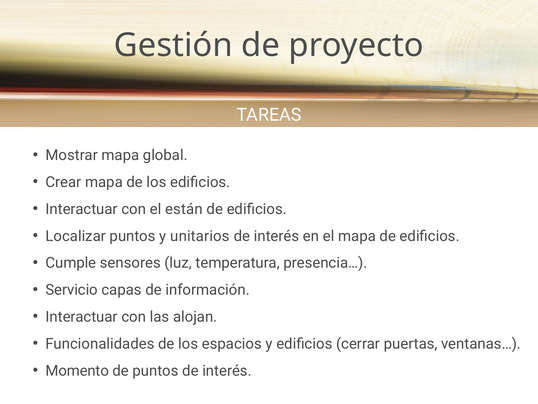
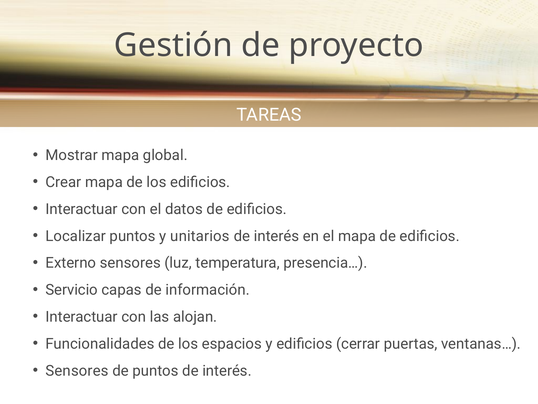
están: están -> datos
Cumple: Cumple -> Externo
Momento at (77, 370): Momento -> Sensores
